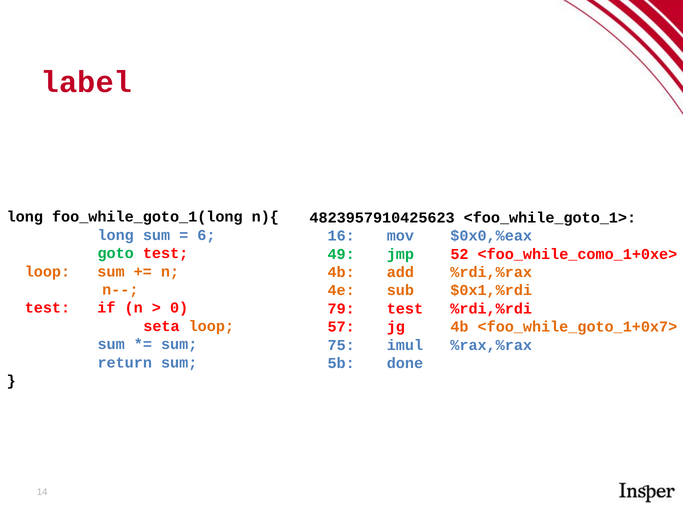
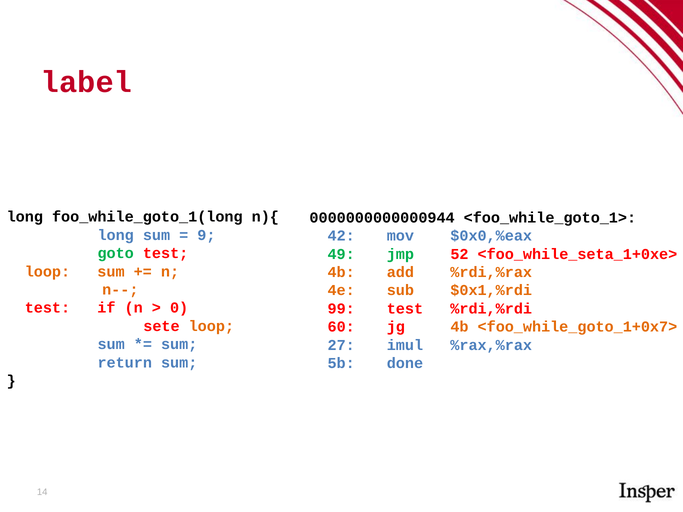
4823957910425623: 4823957910425623 -> 0000000000000944
6: 6 -> 9
16: 16 -> 42
<foo_while_como_1+0xe>: <foo_while_como_1+0xe> -> <foo_while_seta_1+0xe>
79: 79 -> 99
seta: seta -> sete
57: 57 -> 60
75: 75 -> 27
